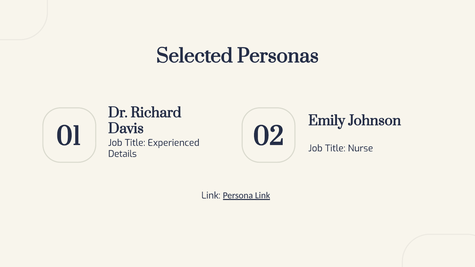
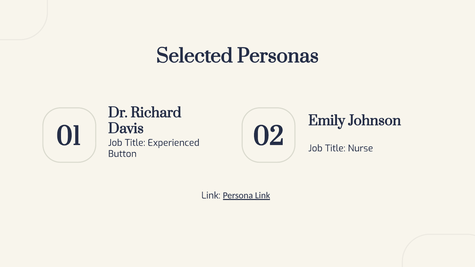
Details: Details -> Button
